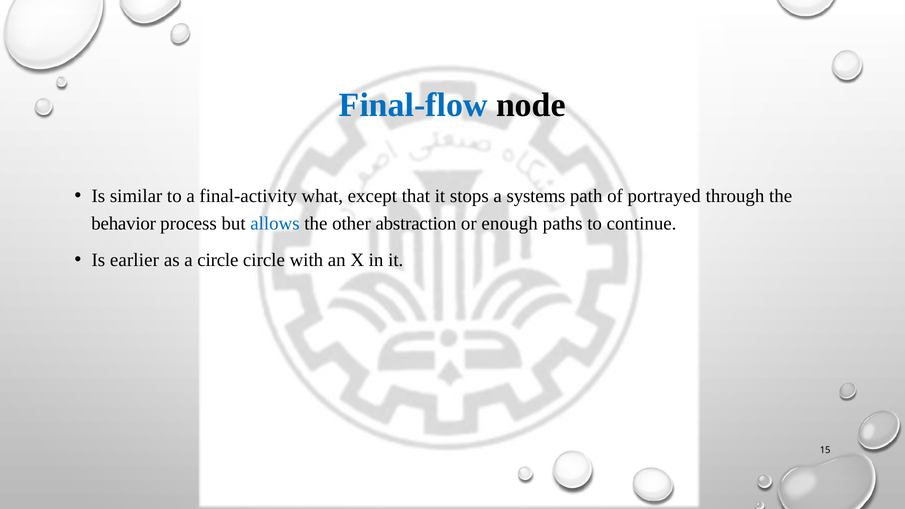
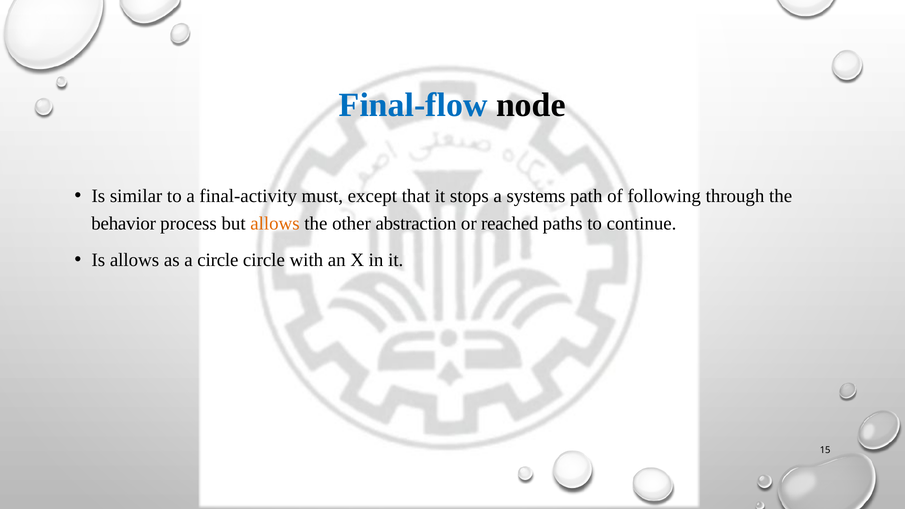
what: what -> must
portrayed: portrayed -> following
allows at (275, 223) colour: blue -> orange
enough: enough -> reached
Is earlier: earlier -> allows
